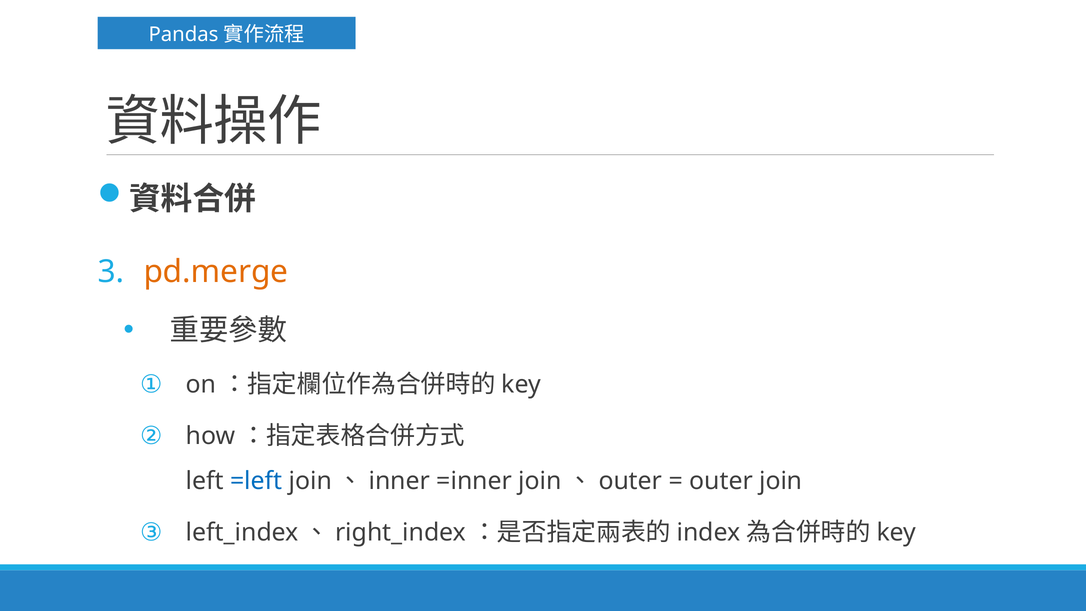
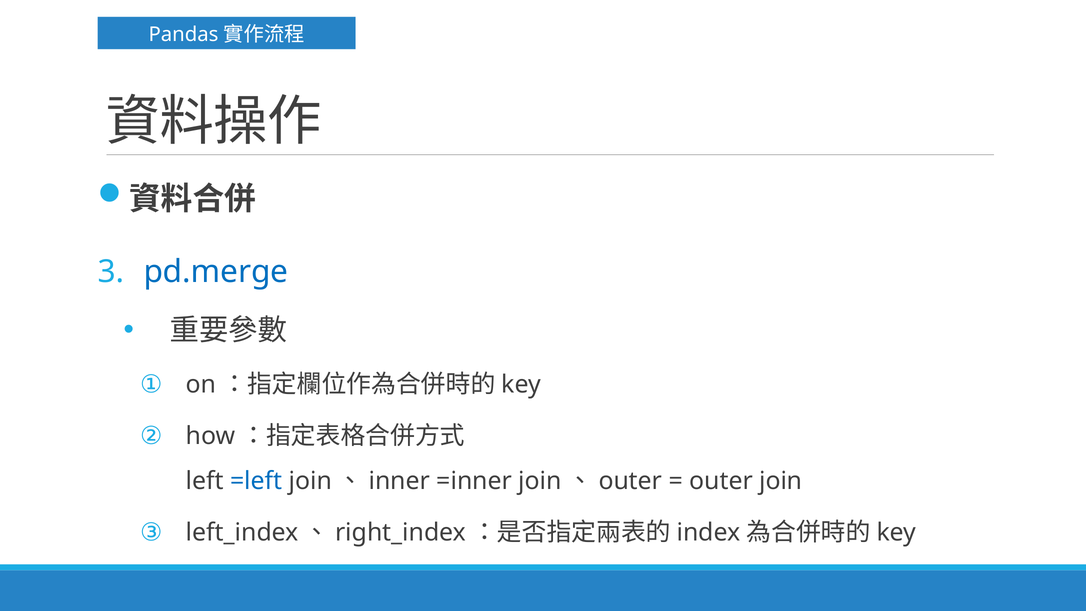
pd.merge colour: orange -> blue
